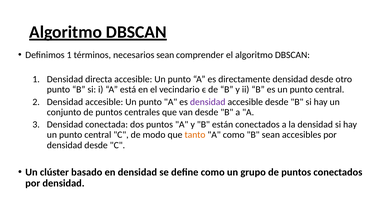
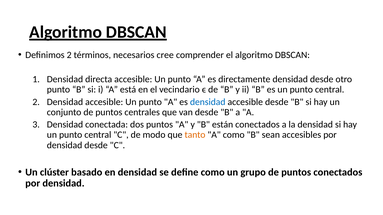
Definimos 1: 1 -> 2
necesarios sean: sean -> cree
densidad at (208, 102) colour: purple -> blue
